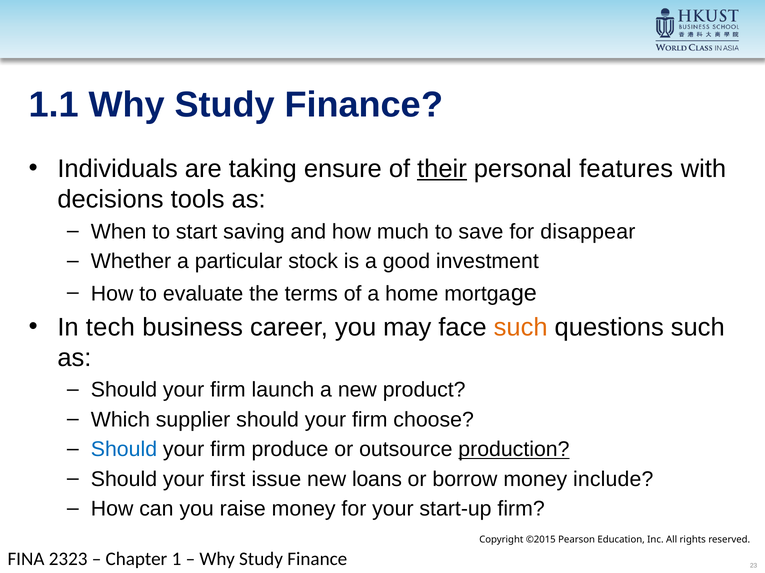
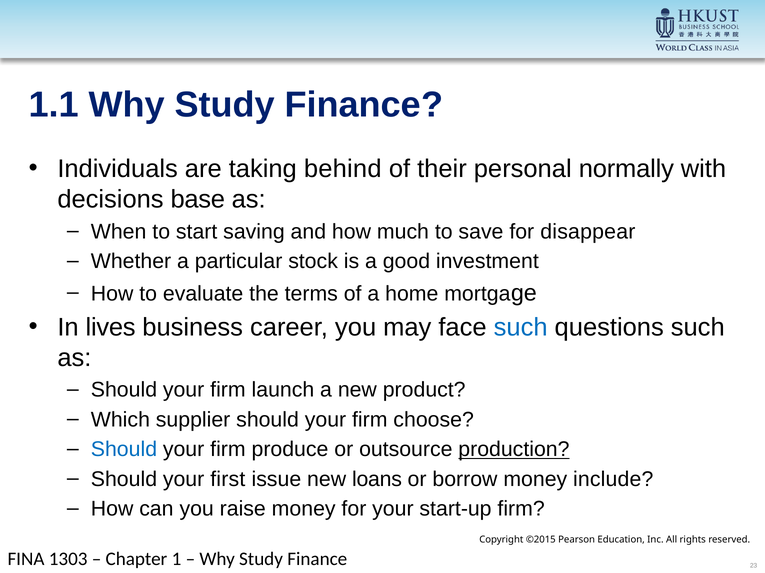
ensure: ensure -> behind
their underline: present -> none
features: features -> normally
tools: tools -> base
tech: tech -> lives
such at (521, 328) colour: orange -> blue
2323: 2323 -> 1303
